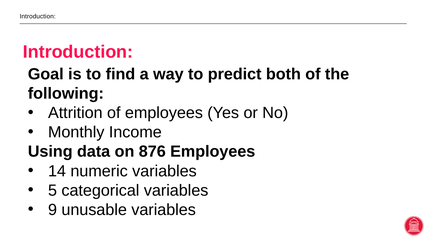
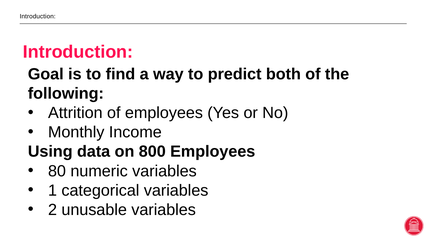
876: 876 -> 800
14: 14 -> 80
5: 5 -> 1
9: 9 -> 2
